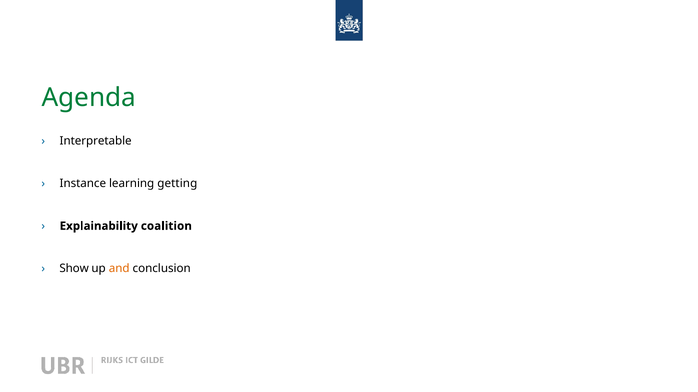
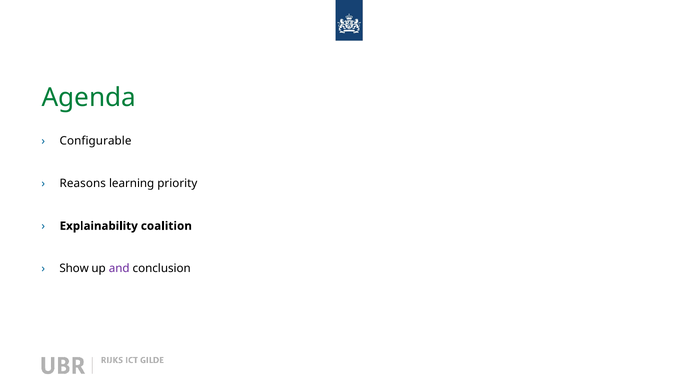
Interpretable: Interpretable -> Configurable
Instance: Instance -> Reasons
getting: getting -> priority
and colour: orange -> purple
